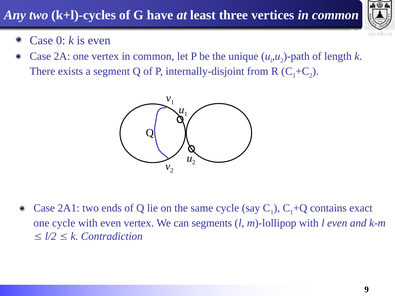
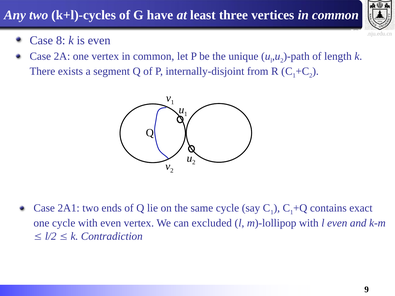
0: 0 -> 8
segments: segments -> excluded
